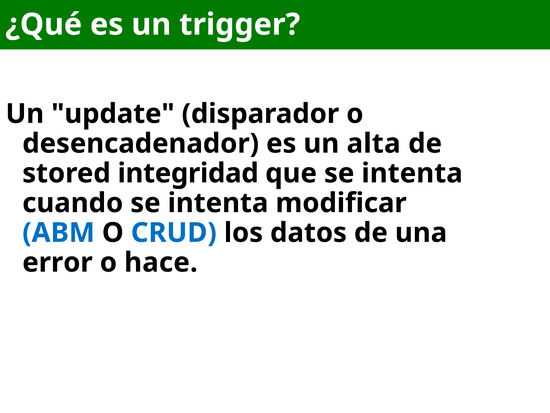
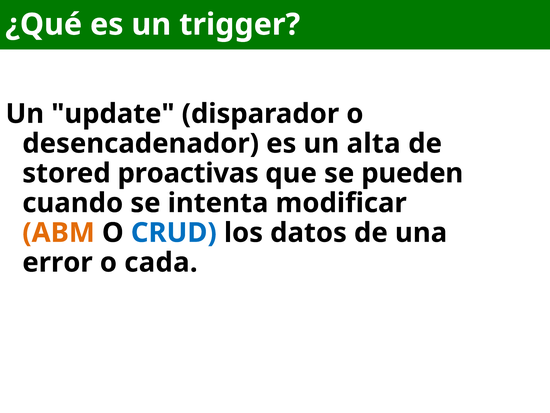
integridad: integridad -> proactivas
que se intenta: intenta -> pueden
ABM colour: blue -> orange
hace: hace -> cada
